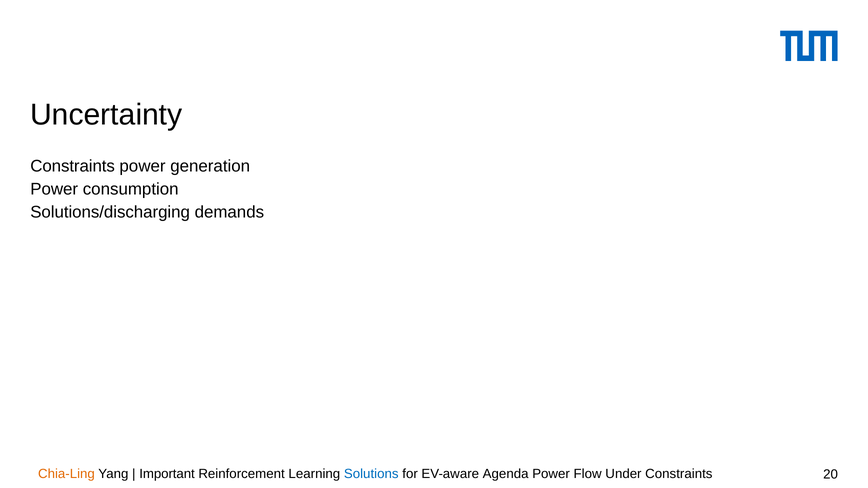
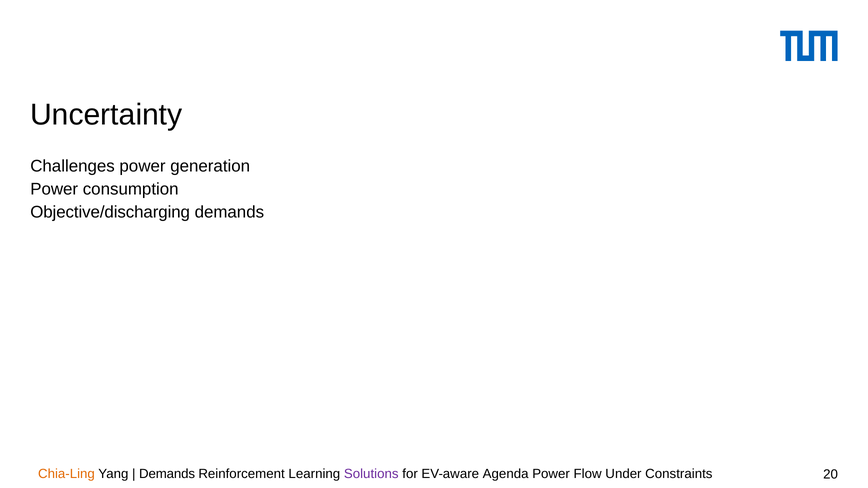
Constraints at (73, 166): Constraints -> Challenges
Solutions/discharging: Solutions/discharging -> Objective/discharging
Important at (167, 474): Important -> Demands
Solutions colour: blue -> purple
